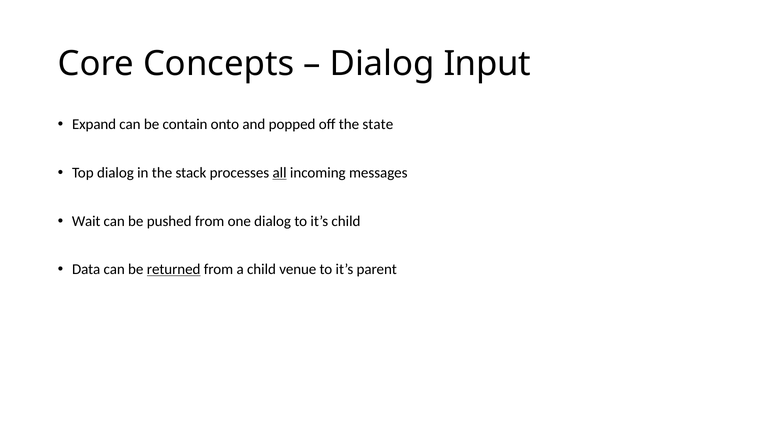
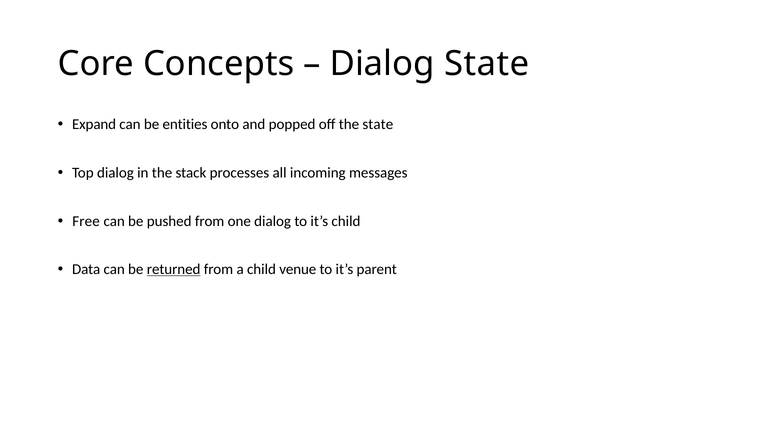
Dialog Input: Input -> State
contain: contain -> entities
all underline: present -> none
Wait: Wait -> Free
